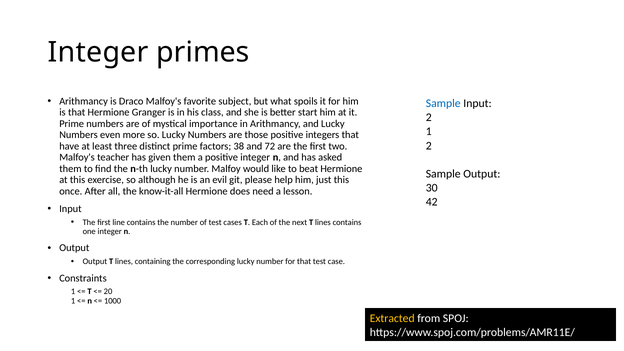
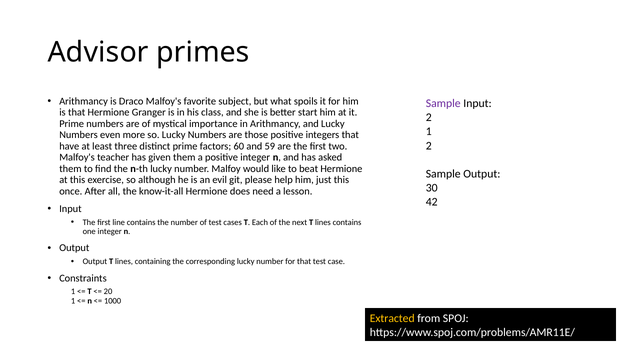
Integer at (98, 52): Integer -> Advisor
Sample at (443, 104) colour: blue -> purple
38: 38 -> 60
72: 72 -> 59
